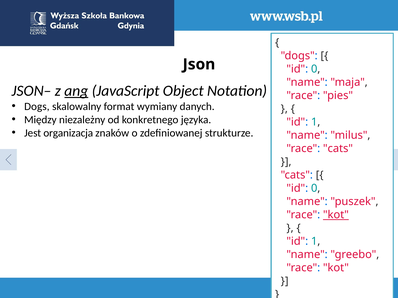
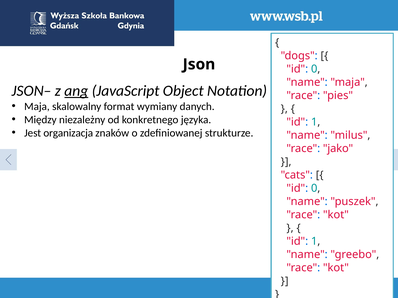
Dogs at (37, 107): Dogs -> Maja
race cats: cats -> jako
kot at (336, 215) underline: present -> none
